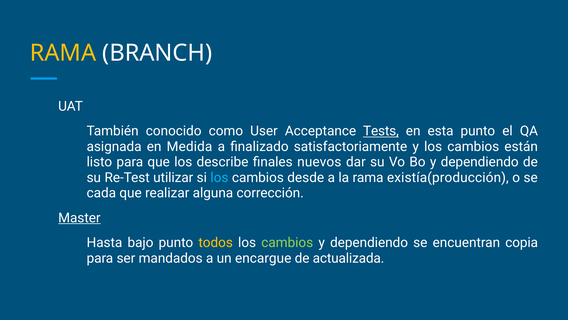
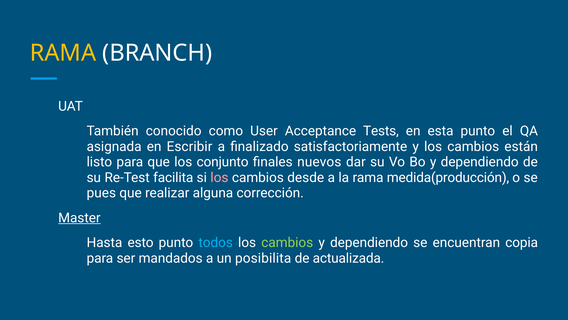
Tests underline: present -> none
Medida: Medida -> Escribir
describe: describe -> conjunto
utilizar: utilizar -> facilita
los at (219, 177) colour: light blue -> pink
existía(producción: existía(producción -> medida(producción
cada: cada -> pues
bajo: bajo -> esto
todos colour: yellow -> light blue
encargue: encargue -> posibilita
